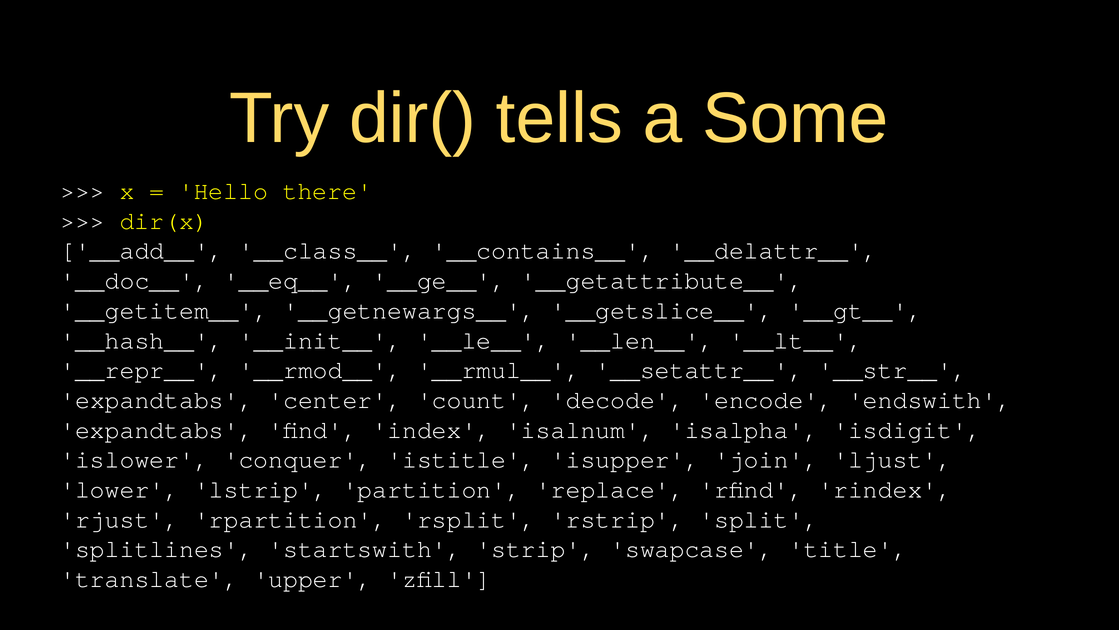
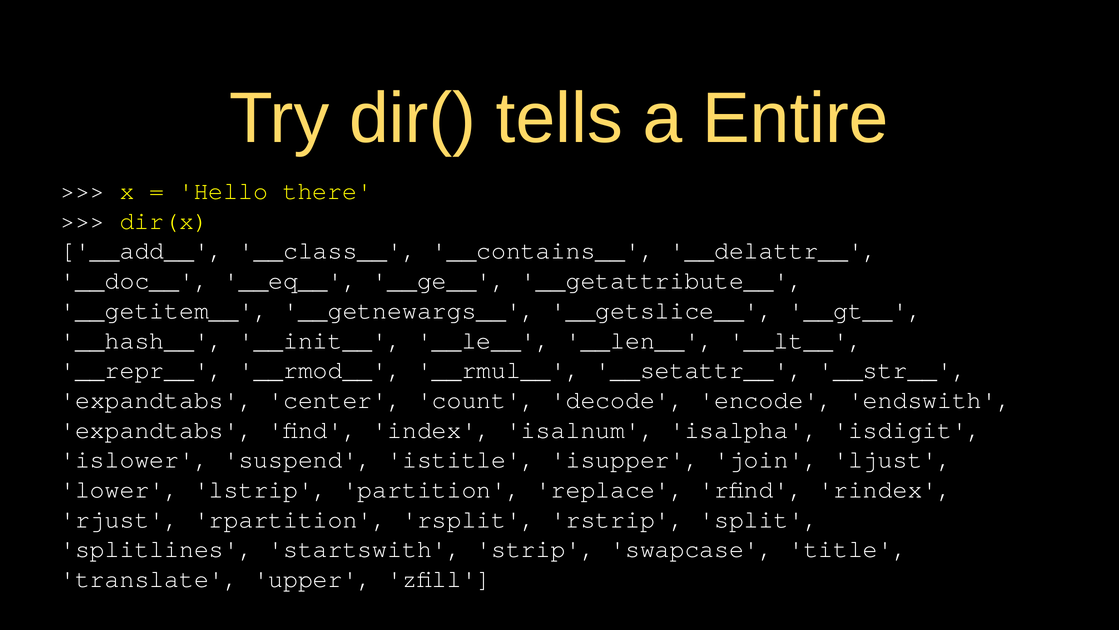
Some: Some -> Entire
conquer: conquer -> suspend
